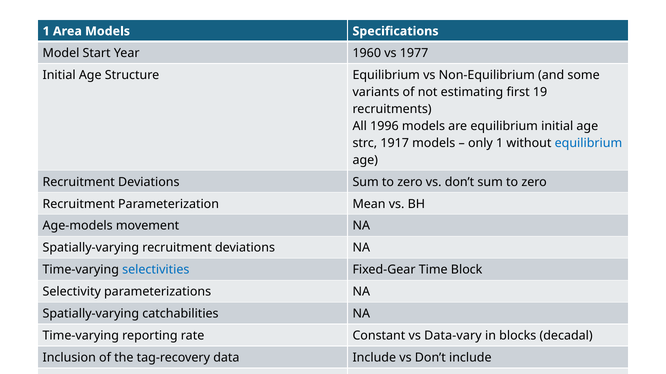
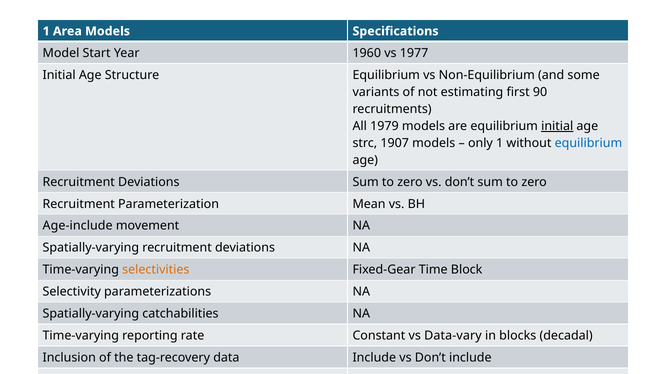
19: 19 -> 90
1996: 1996 -> 1979
initial at (557, 126) underline: none -> present
1917: 1917 -> 1907
Age-models: Age-models -> Age-include
selectivities colour: blue -> orange
